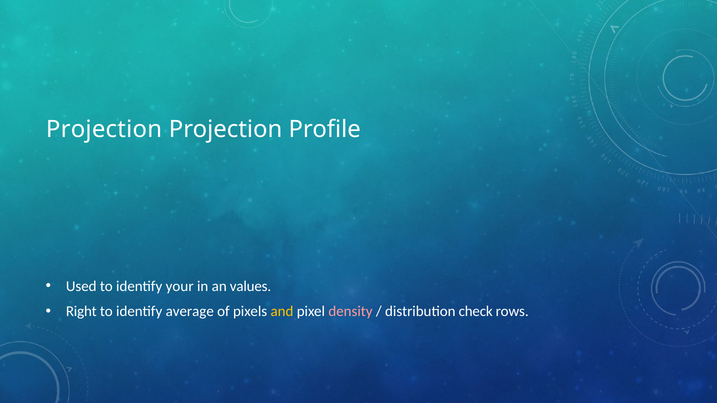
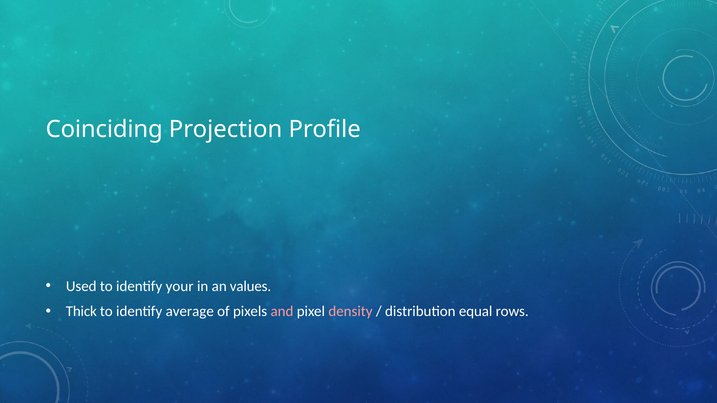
Projection at (104, 129): Projection -> Coinciding
Right: Right -> Thick
and colour: yellow -> pink
check: check -> equal
